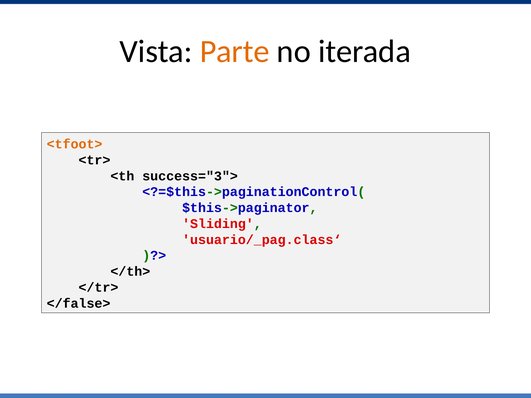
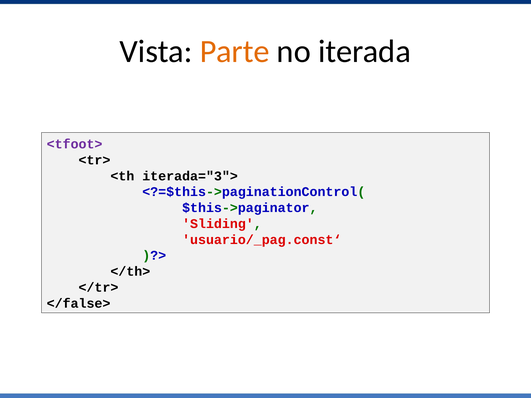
<tfoot> colour: orange -> purple
success="3">: success="3"> -> iterada="3">
usuario/_pag.class‘: usuario/_pag.class‘ -> usuario/_pag.const‘
